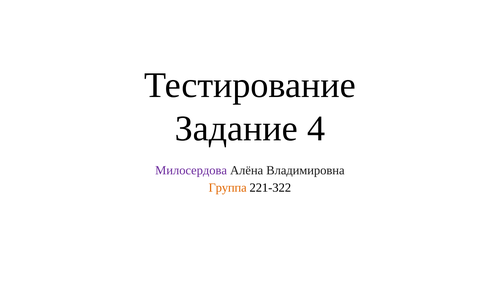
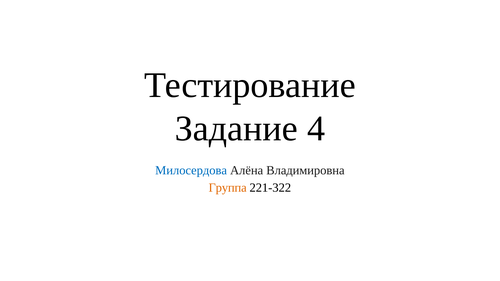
Милосердова colour: purple -> blue
